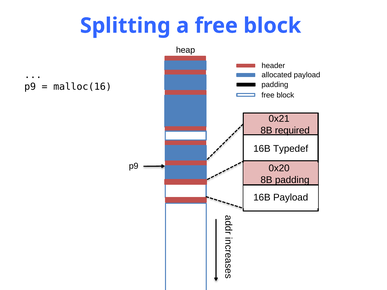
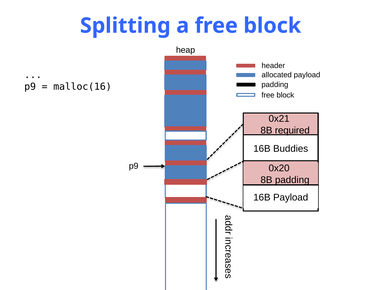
Typedef: Typedef -> Buddies
